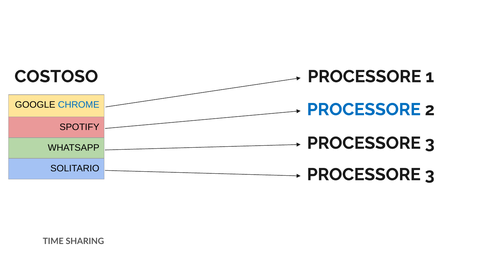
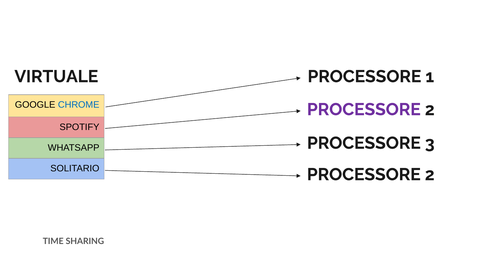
COSTOSO: COSTOSO -> VIRTUALE
PROCESSORE at (364, 110) colour: blue -> purple
3 at (430, 175): 3 -> 2
